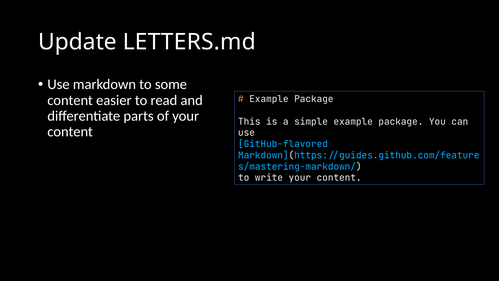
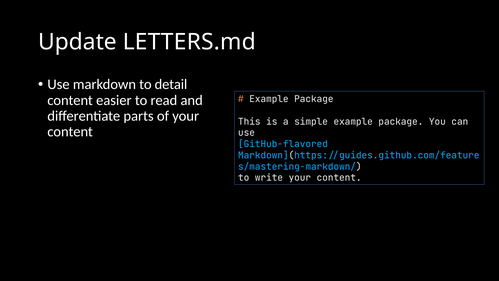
some: some -> detail
